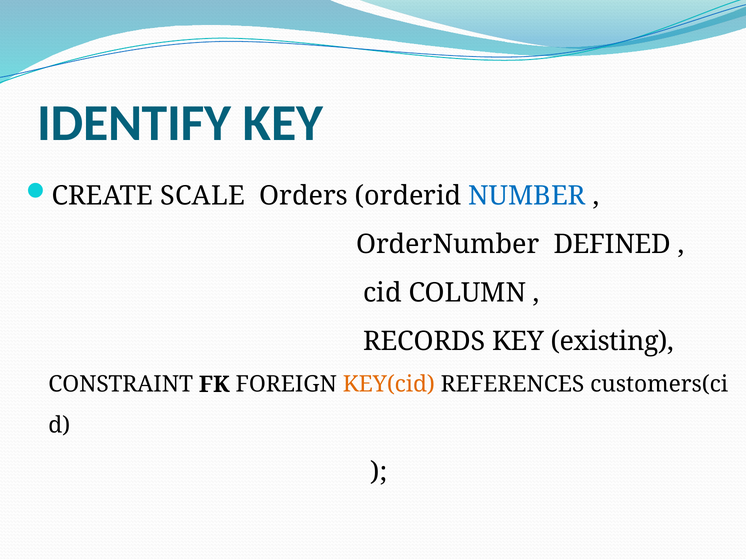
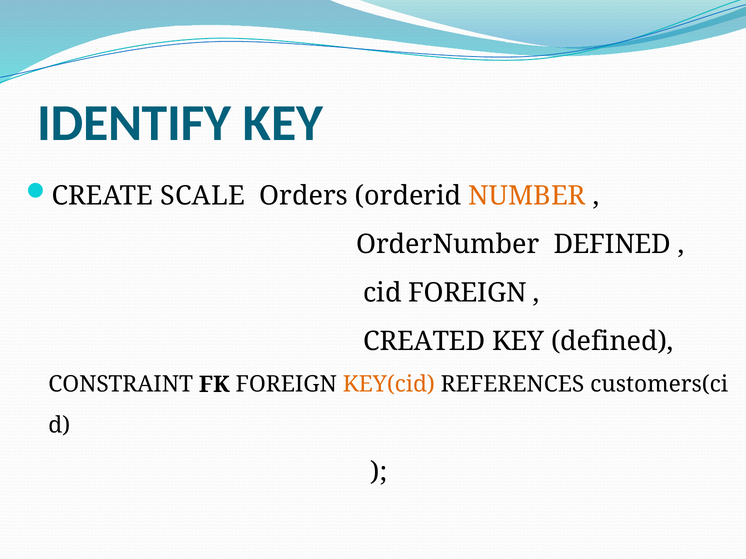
NUMBER colour: blue -> orange
cid COLUMN: COLUMN -> FOREIGN
RECORDS: RECORDS -> CREATED
KEY existing: existing -> defined
